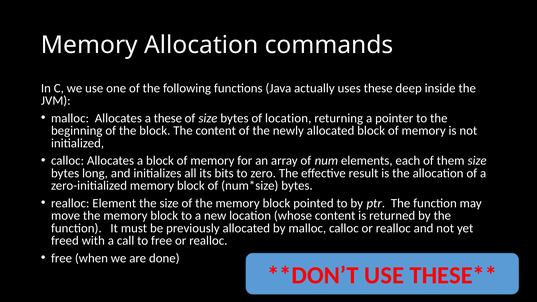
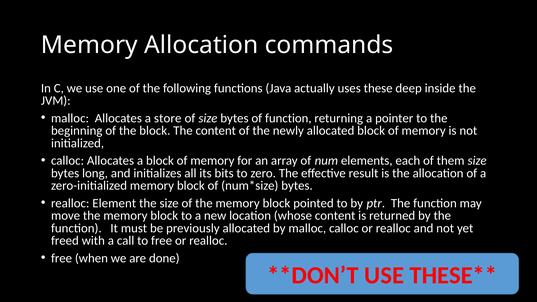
a these: these -> store
of location: location -> function
